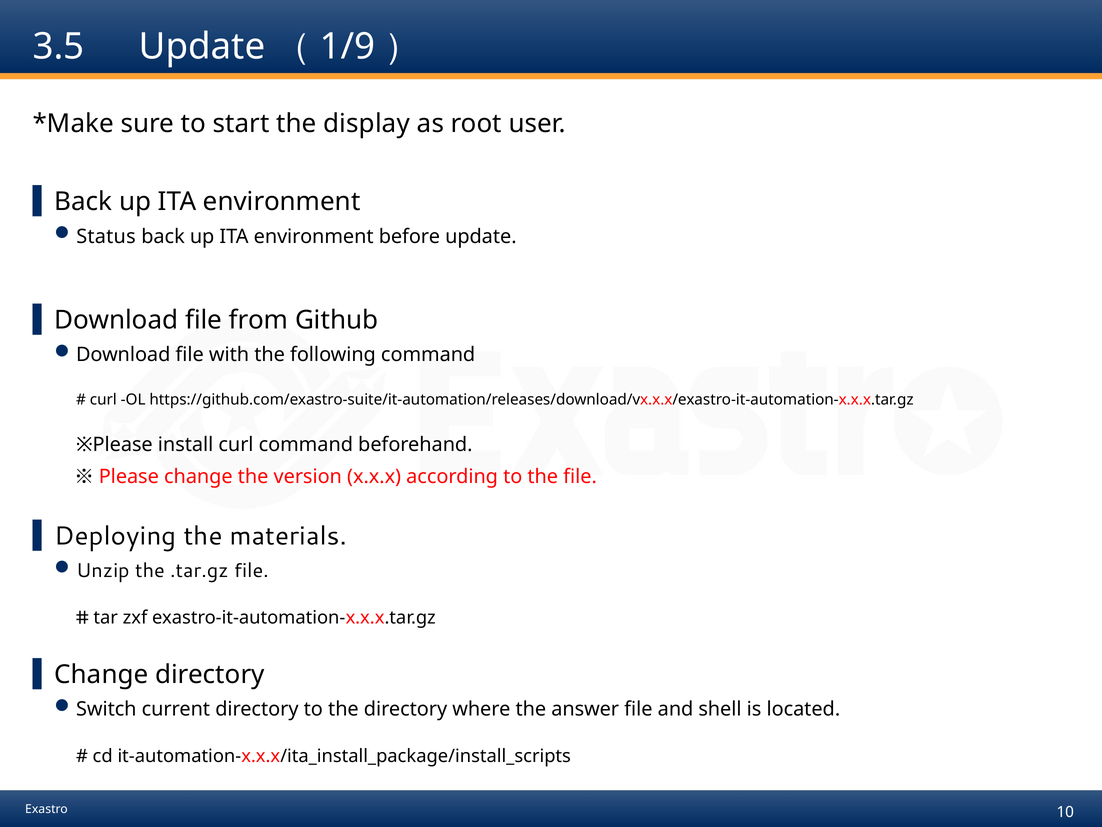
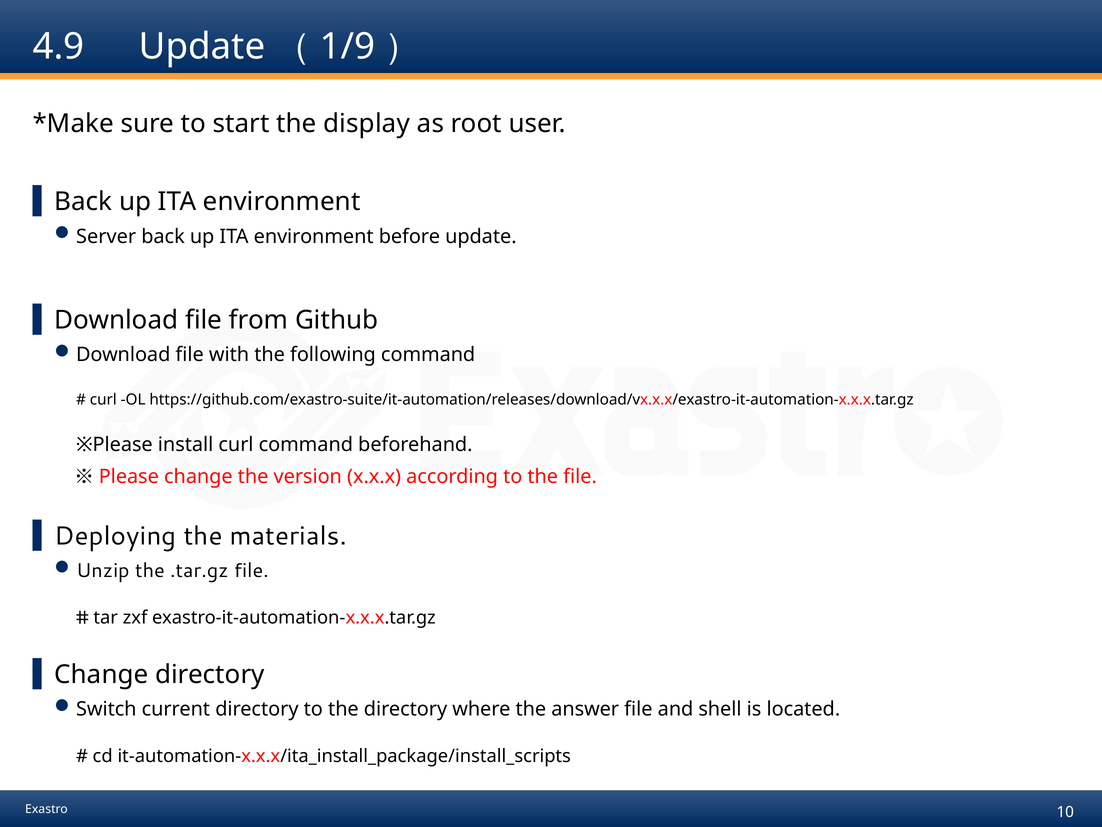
3.5: 3.5 -> 4.9
Status: Status -> Server
